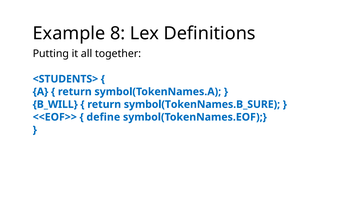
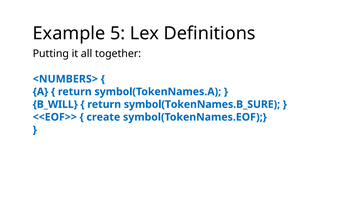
8: 8 -> 5
<STUDENTS>: <STUDENTS> -> <NUMBERS>
define: define -> create
